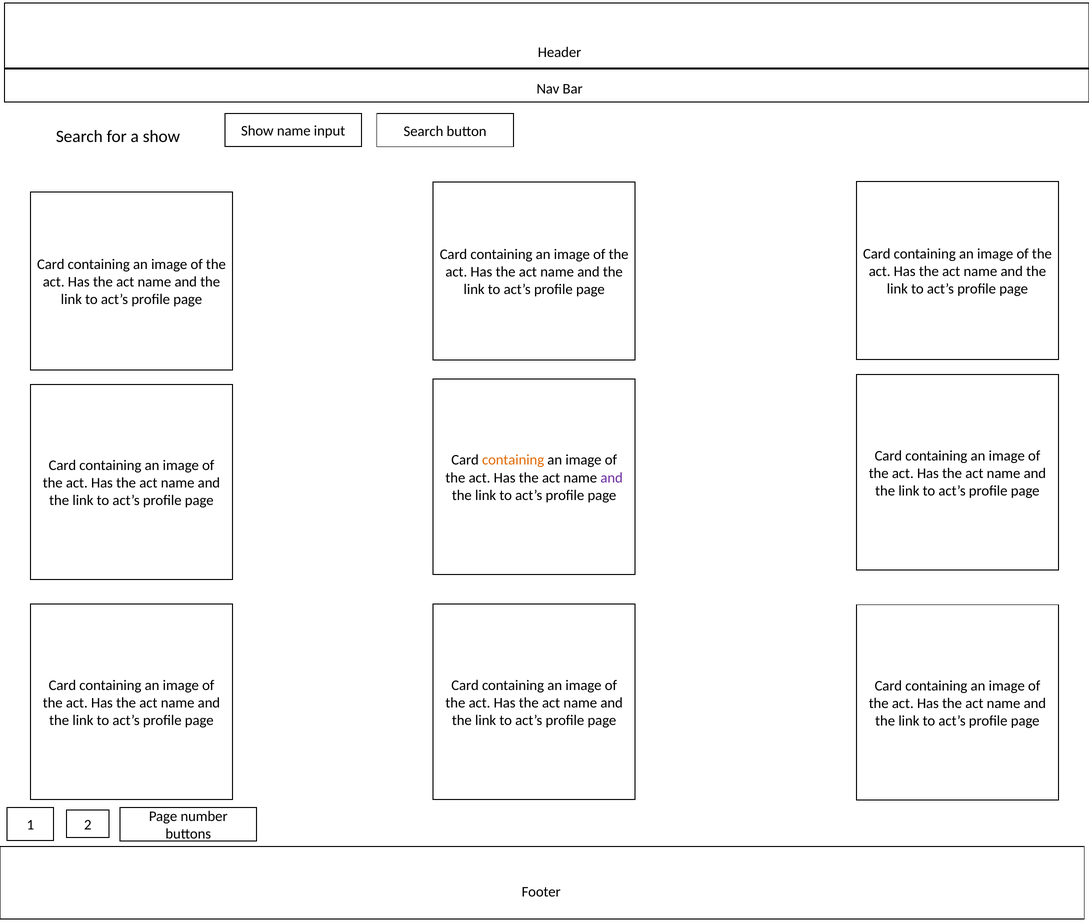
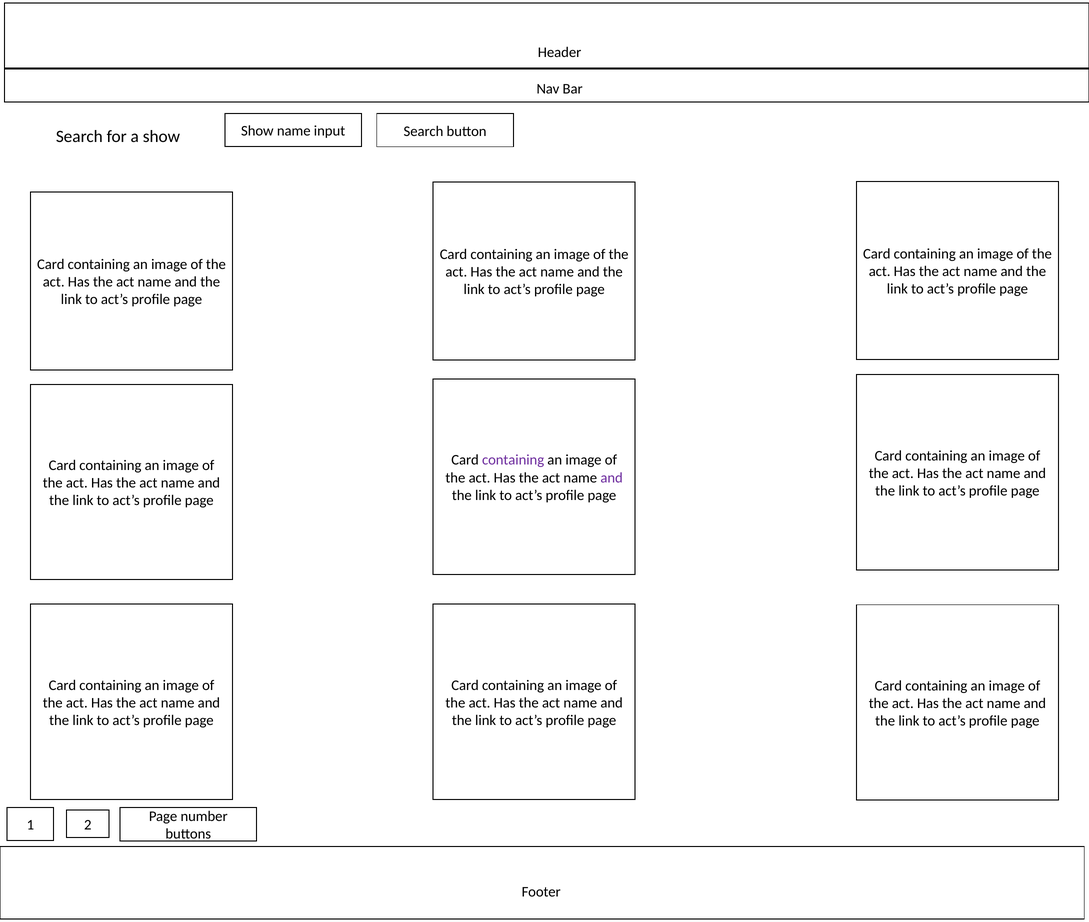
containing at (513, 460) colour: orange -> purple
